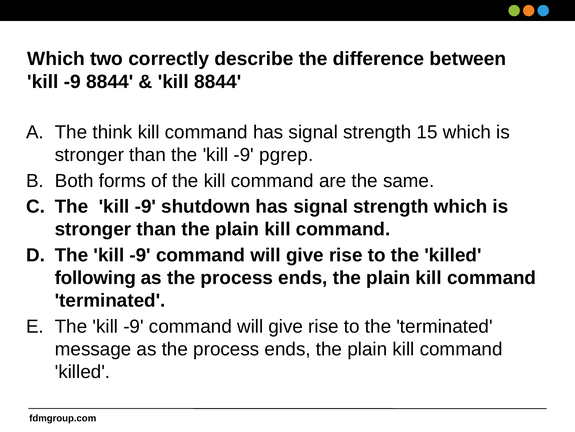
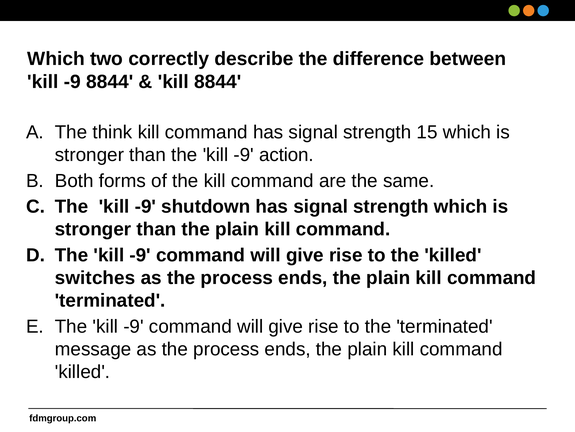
pgrep: pgrep -> action
following: following -> switches
